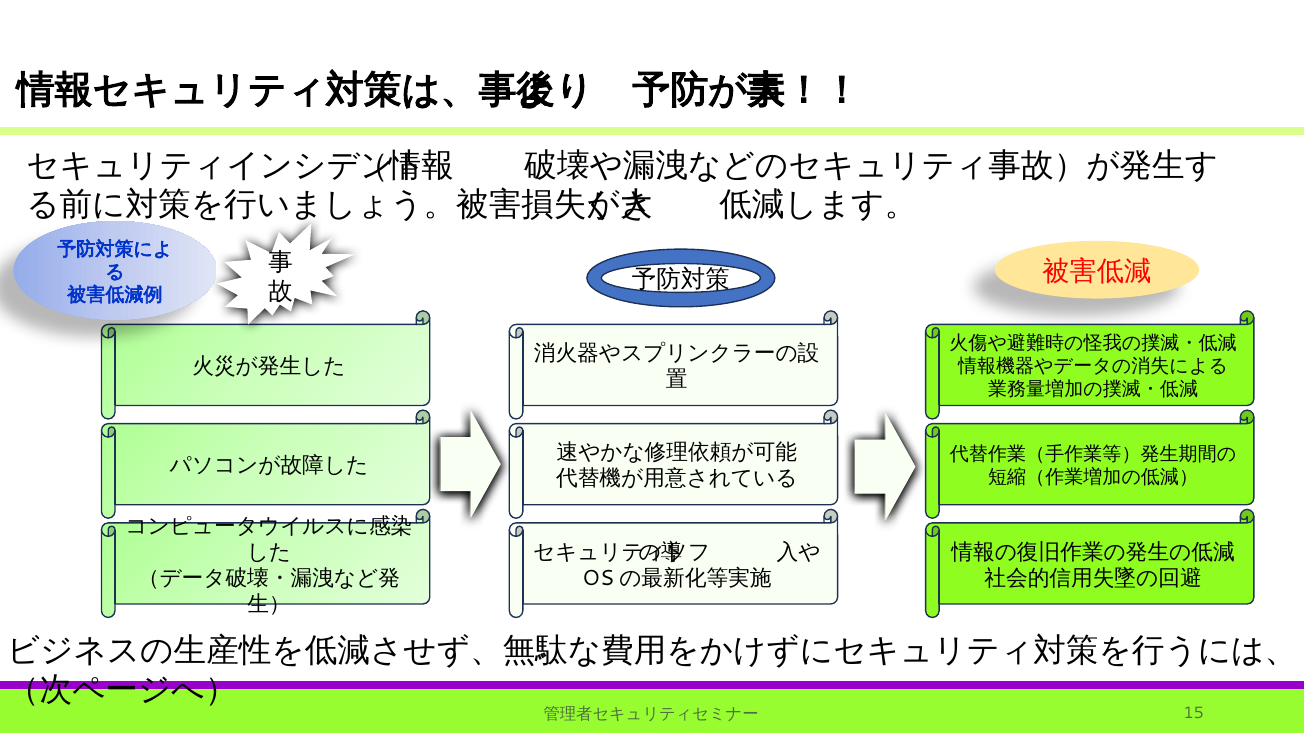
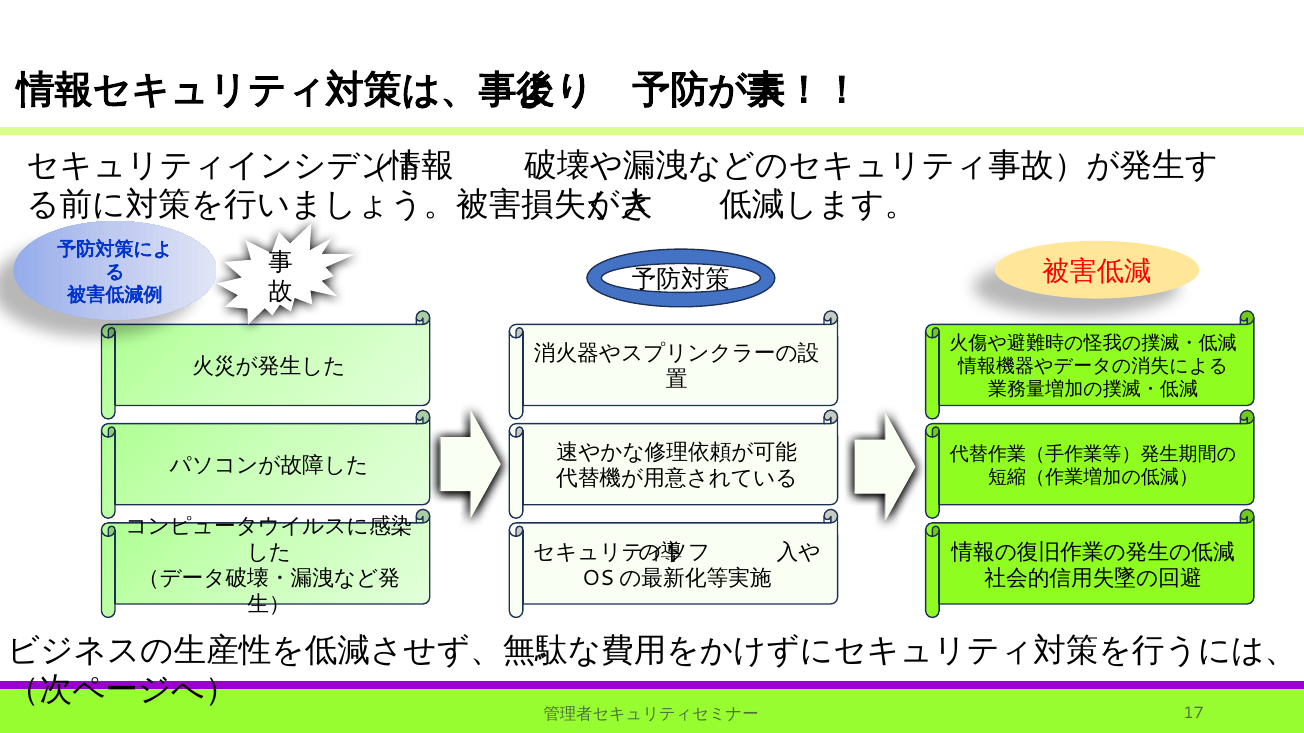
15: 15 -> 17
